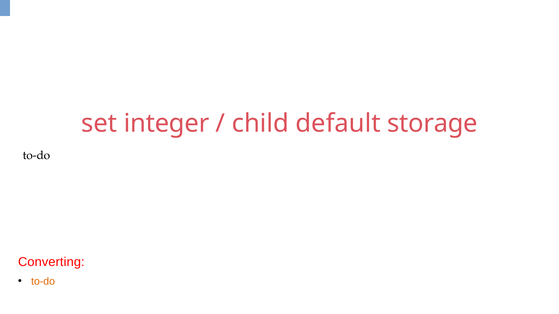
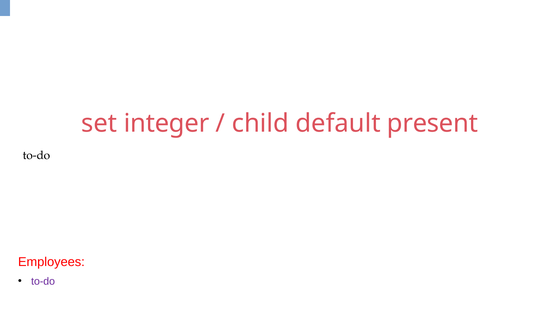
storage: storage -> present
Converting: Converting -> Employees
to-do at (43, 282) colour: orange -> purple
